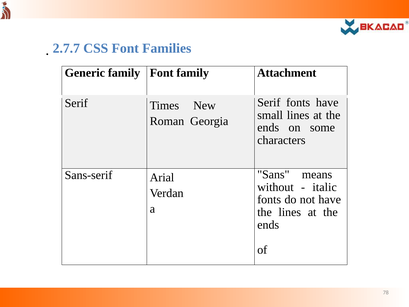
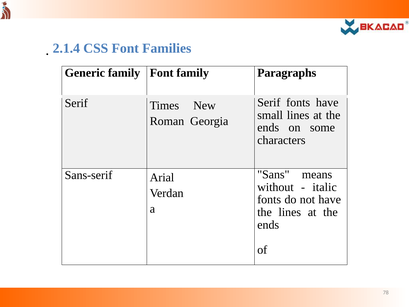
2.7.7: 2.7.7 -> 2.1.4
Attachment: Attachment -> Paragraphs
